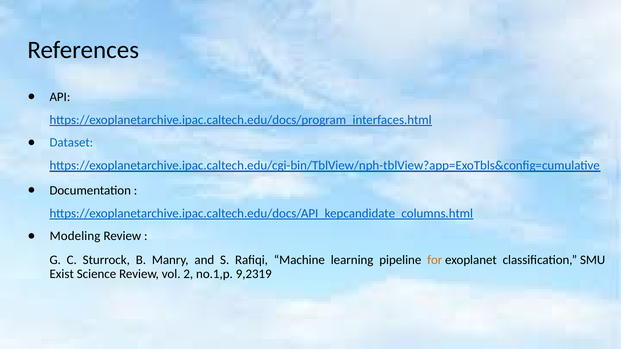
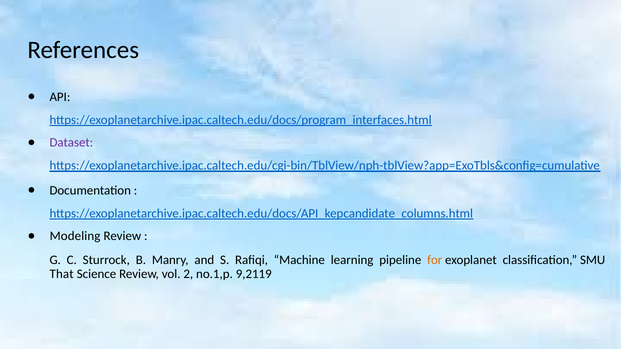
Dataset colour: blue -> purple
Exist: Exist -> That
9,2319: 9,2319 -> 9,2119
